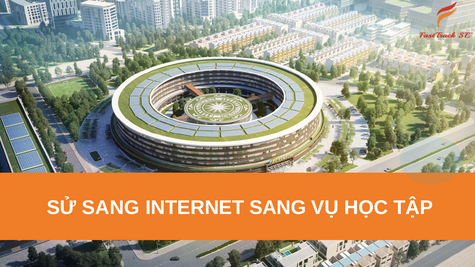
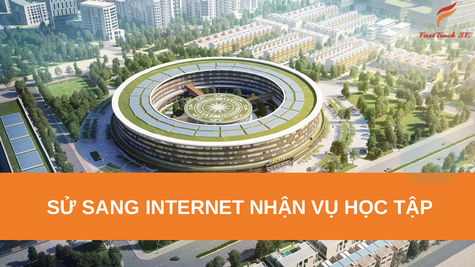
INTERNET SANG: SANG -> NHẬN
